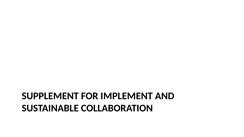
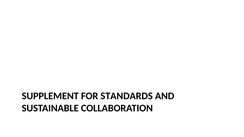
IMPLEMENT: IMPLEMENT -> STANDARDS
